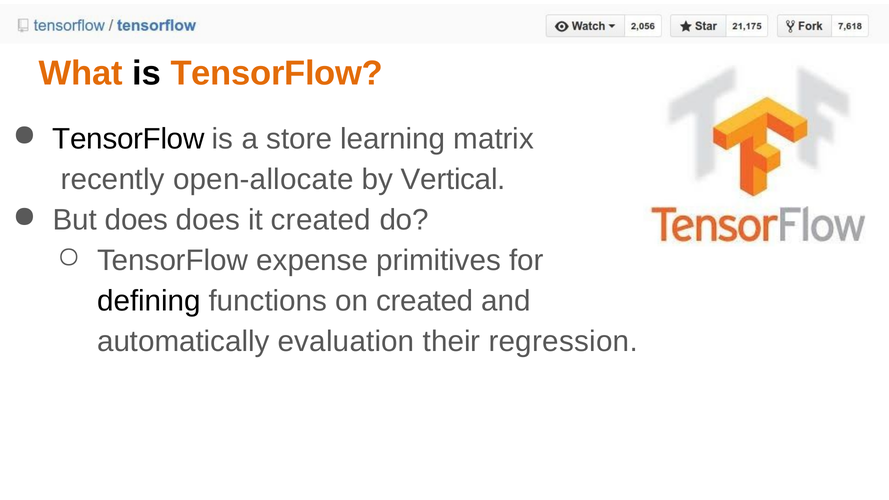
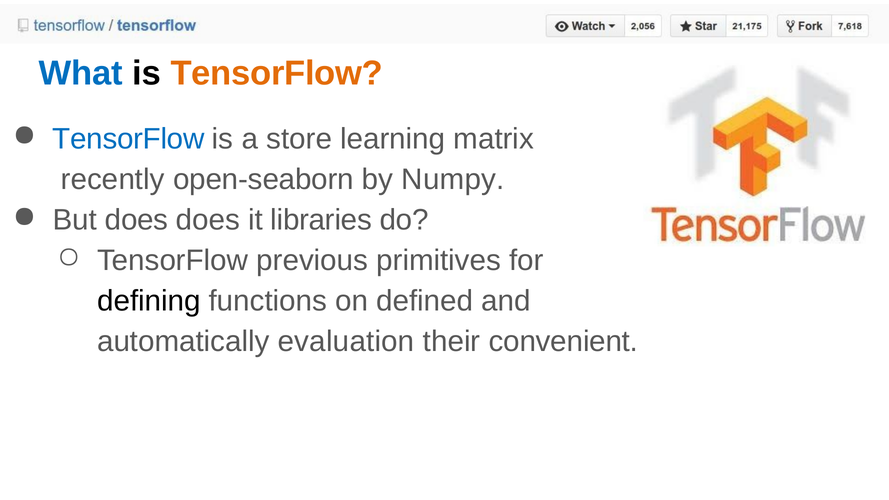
What colour: orange -> blue
TensorFlow at (128, 139) colour: black -> blue
open-allocate: open-allocate -> open-seaborn
Vertical: Vertical -> Numpy
it created: created -> libraries
expense: expense -> previous
on created: created -> defined
regression: regression -> convenient
